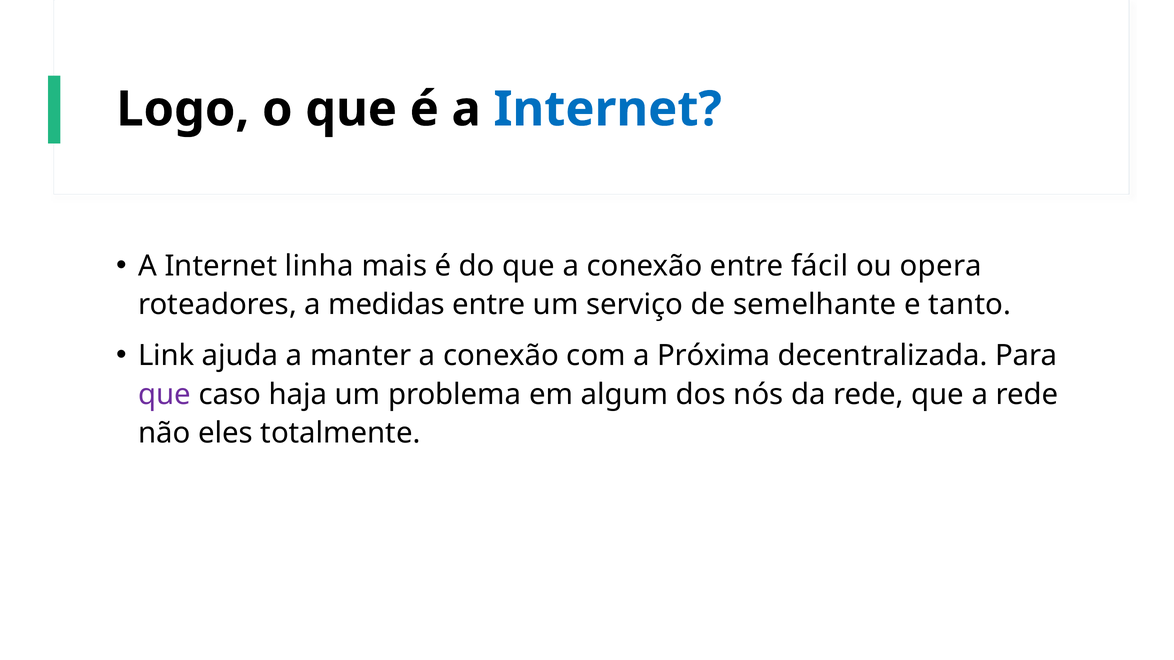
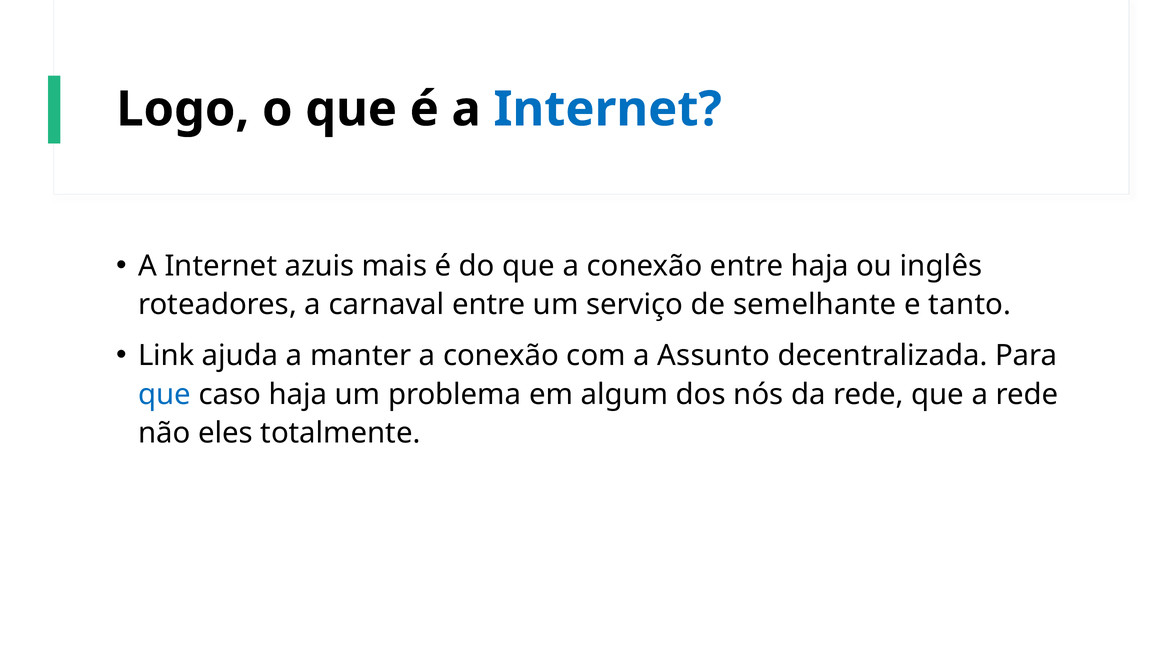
linha: linha -> azuis
entre fácil: fácil -> haja
opera: opera -> inglês
medidas: medidas -> carnaval
Próxima: Próxima -> Assunto
que at (165, 395) colour: purple -> blue
